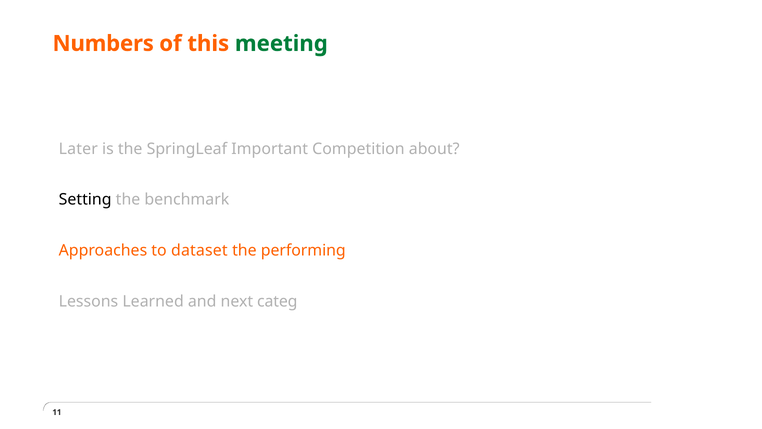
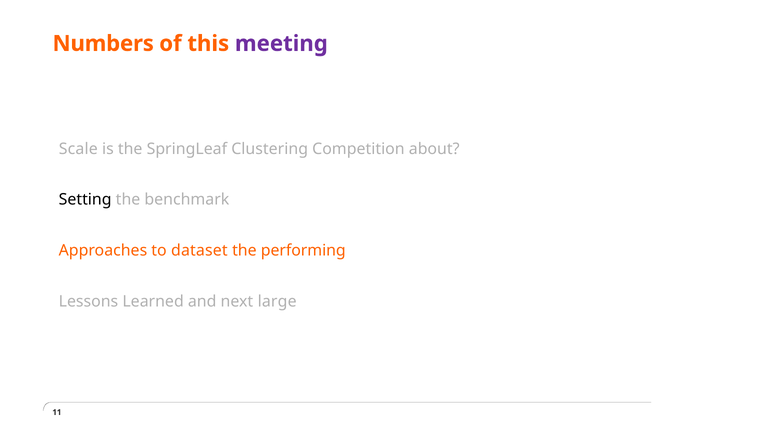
meeting colour: green -> purple
Later: Later -> Scale
Important: Important -> Clustering
categ: categ -> large
